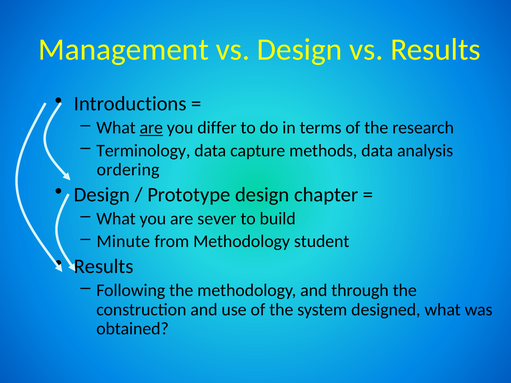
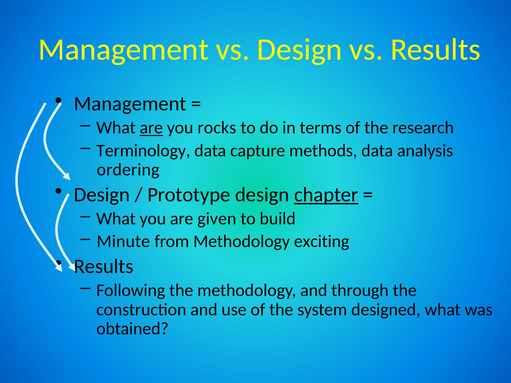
Introductions at (130, 104): Introductions -> Management
differ: differ -> rocks
chapter underline: none -> present
sever: sever -> given
student: student -> exciting
